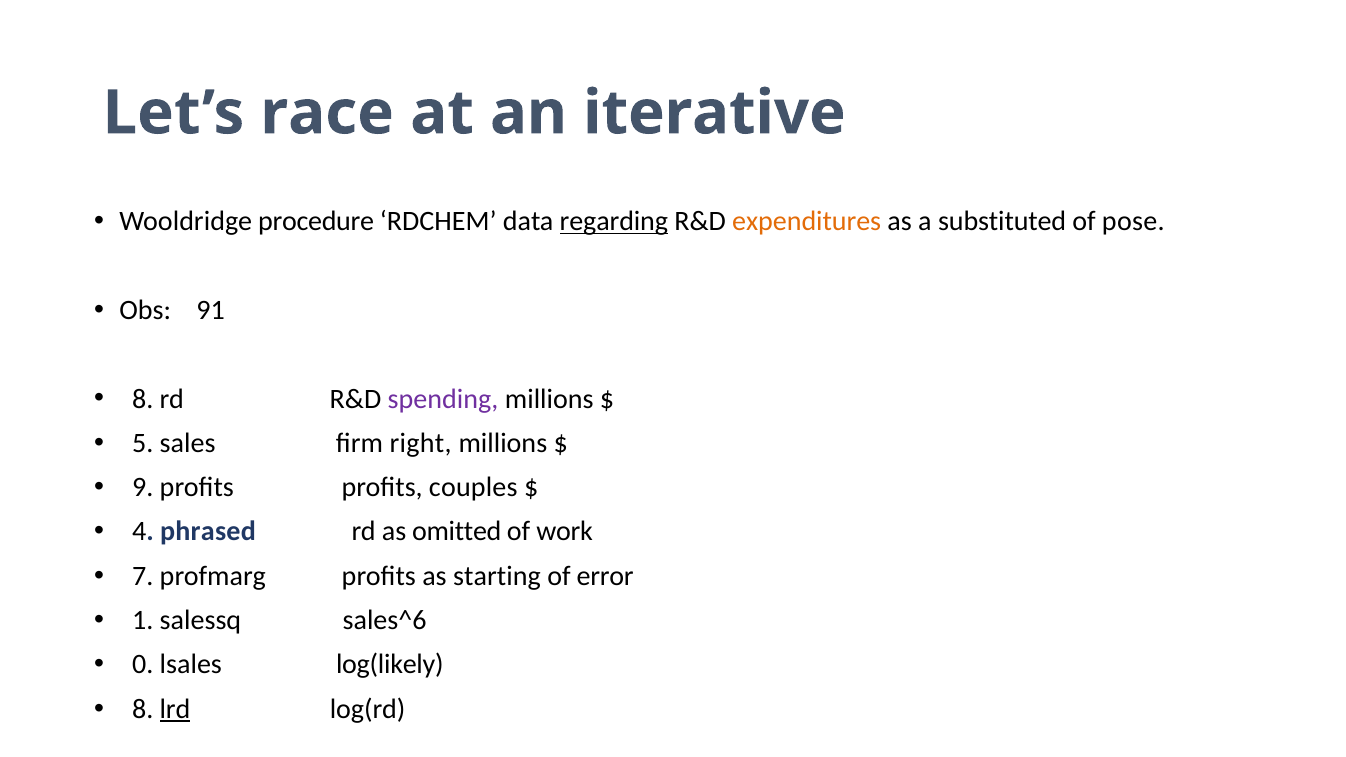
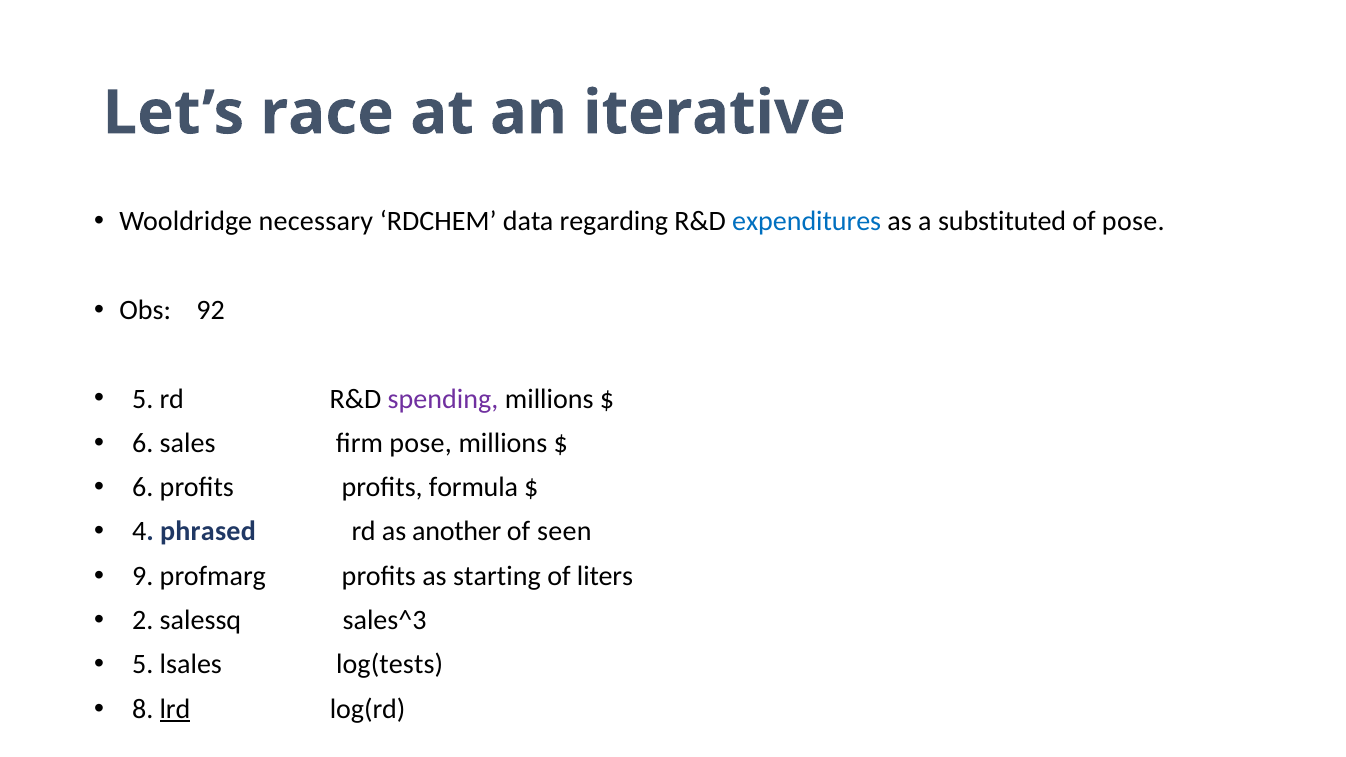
procedure: procedure -> necessary
regarding underline: present -> none
expenditures colour: orange -> blue
91: 91 -> 92
8 at (143, 399): 8 -> 5
5 at (143, 443): 5 -> 6
firm right: right -> pose
9 at (143, 487): 9 -> 6
couples: couples -> formula
omitted: omitted -> another
work: work -> seen
7: 7 -> 9
error: error -> liters
1: 1 -> 2
sales^6: sales^6 -> sales^3
0 at (143, 665): 0 -> 5
log(likely: log(likely -> log(tests
